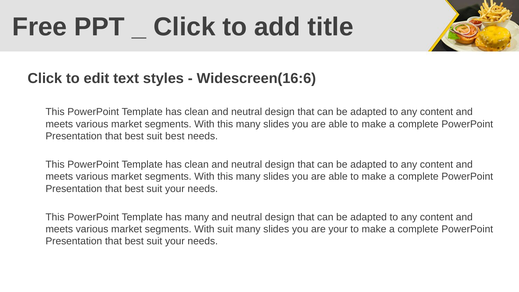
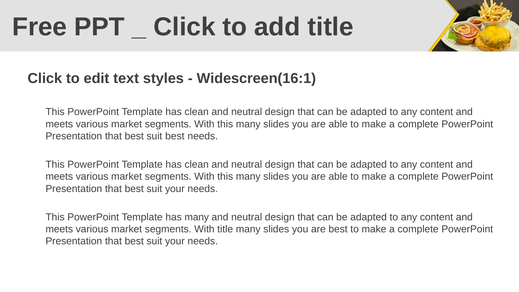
Widescreen(16:6: Widescreen(16:6 -> Widescreen(16:1
With suit: suit -> title
are your: your -> best
